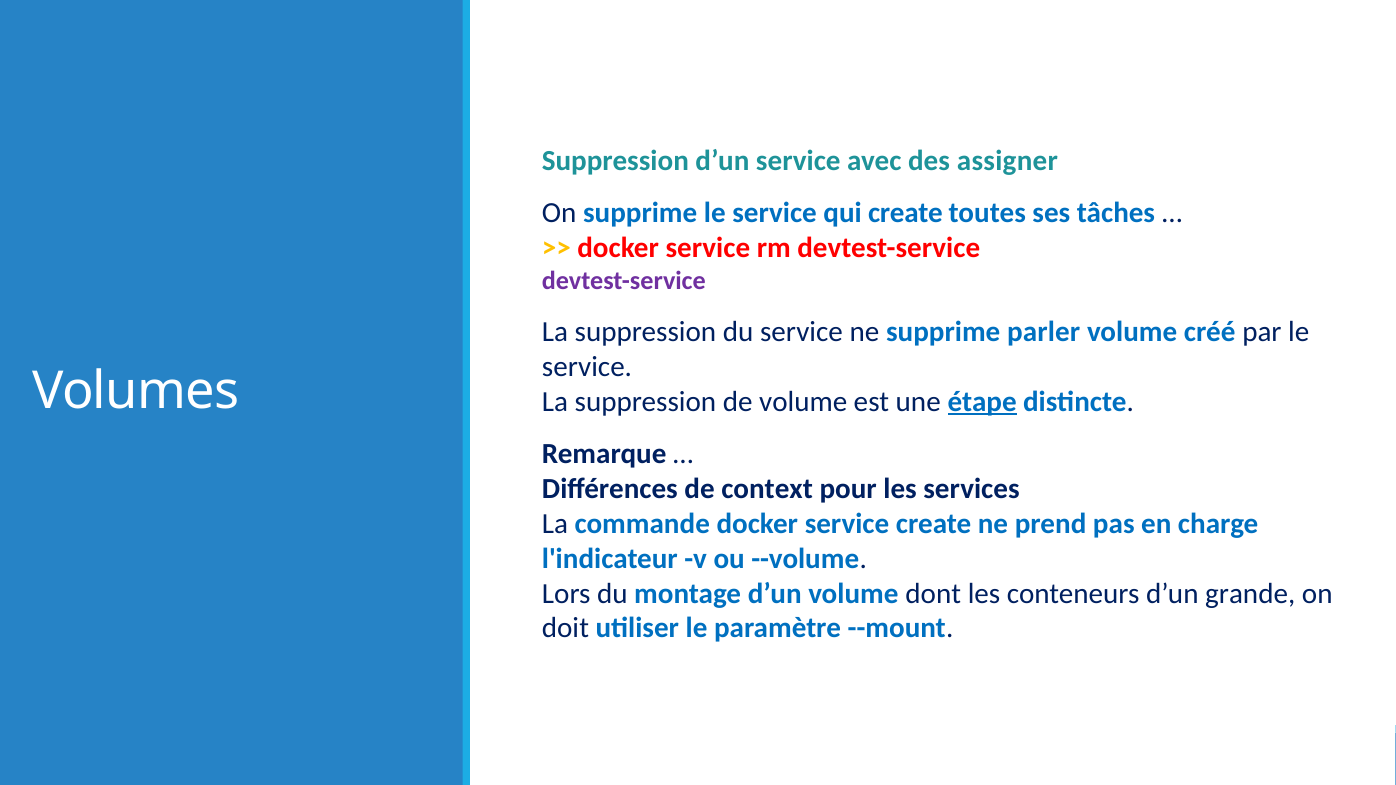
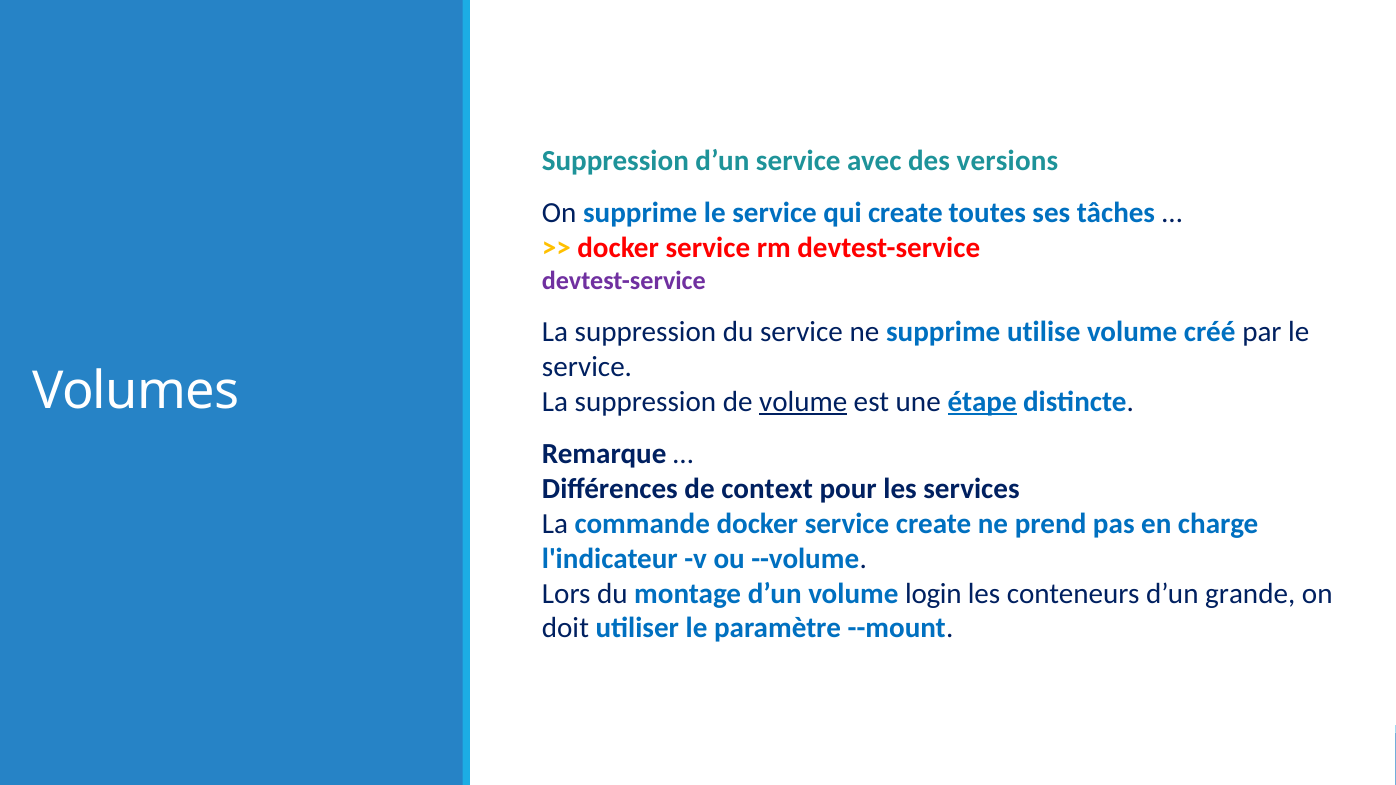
assigner: assigner -> versions
parler: parler -> utilise
volume at (803, 402) underline: none -> present
dont: dont -> login
